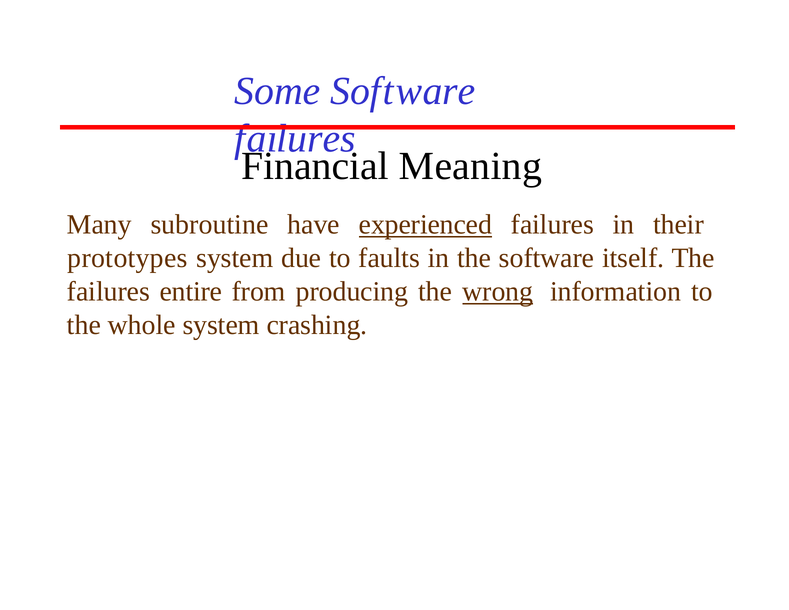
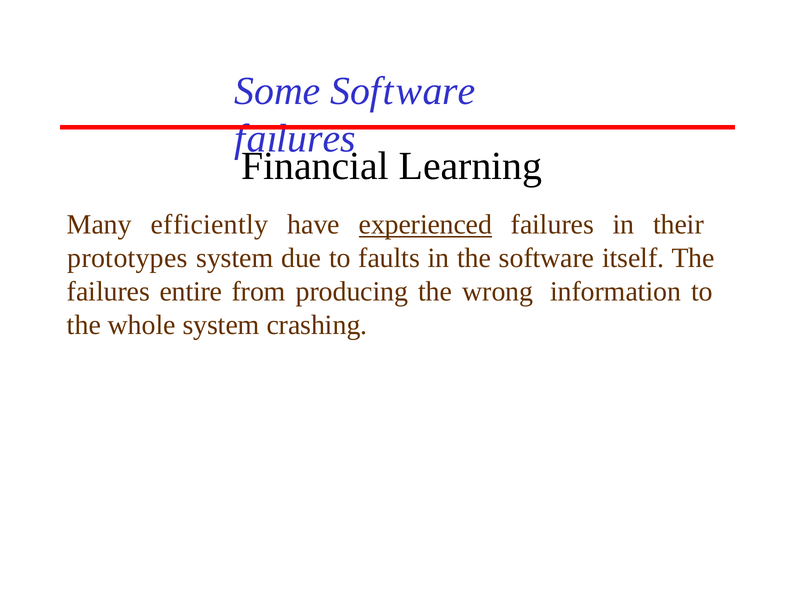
Meaning: Meaning -> Learning
subroutine: subroutine -> efficiently
wrong underline: present -> none
